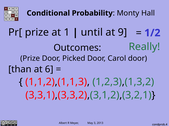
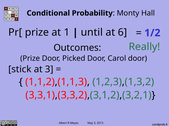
9: 9 -> 6
than: than -> stick
at 6: 6 -> 3
